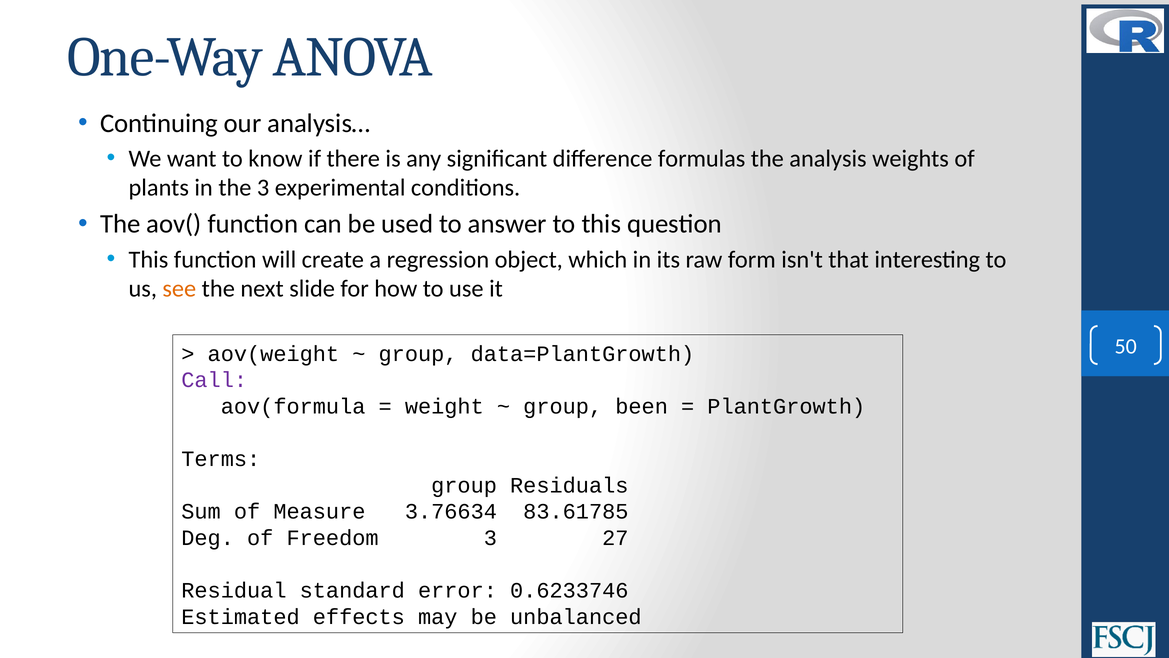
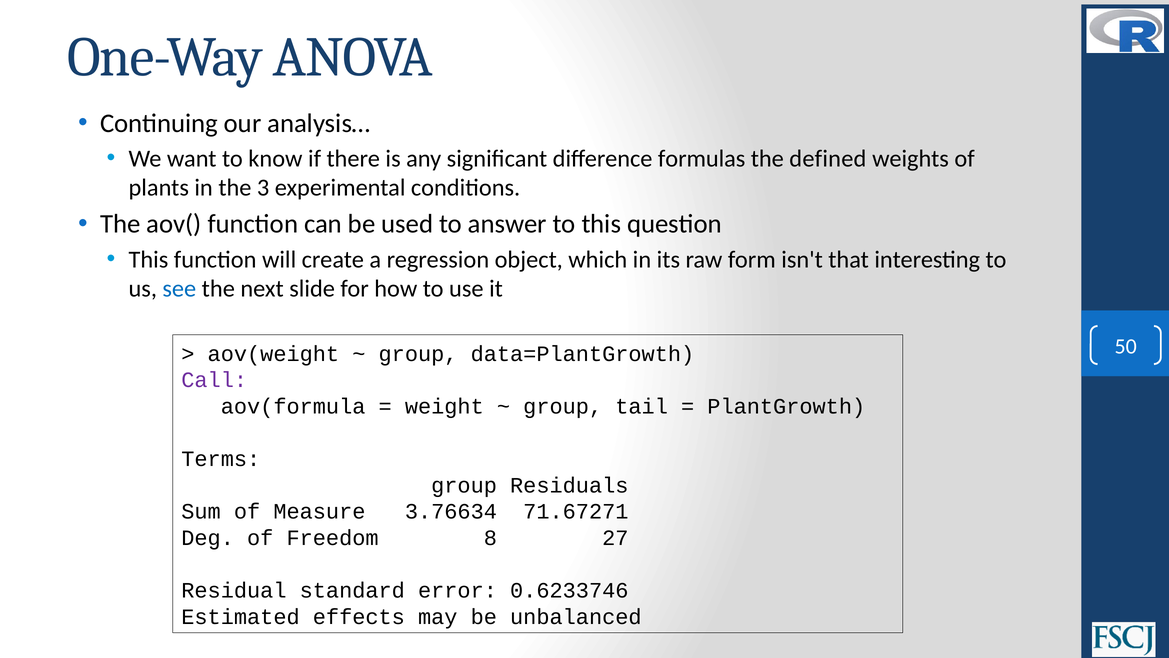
analysis: analysis -> defined
see colour: orange -> blue
been: been -> tail
83.61785: 83.61785 -> 71.67271
Freedom 3: 3 -> 8
